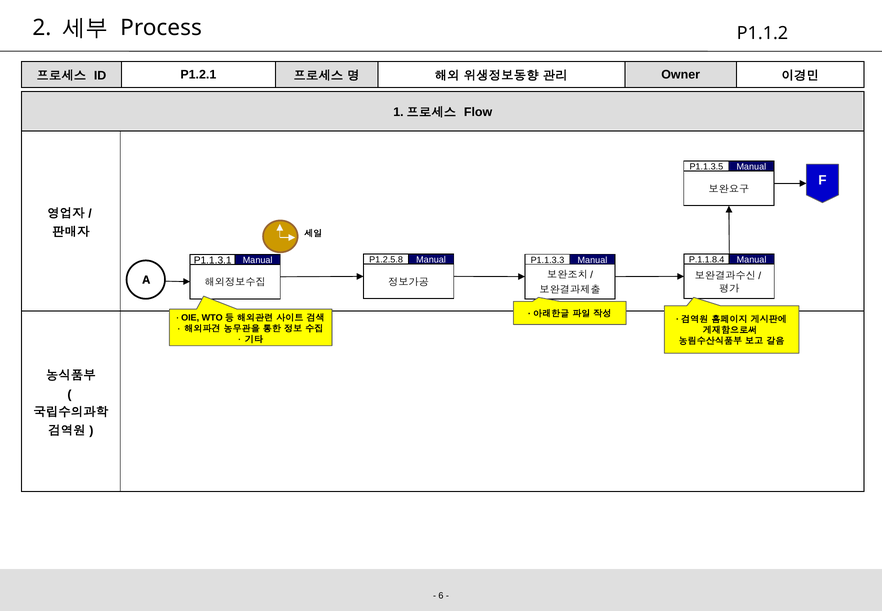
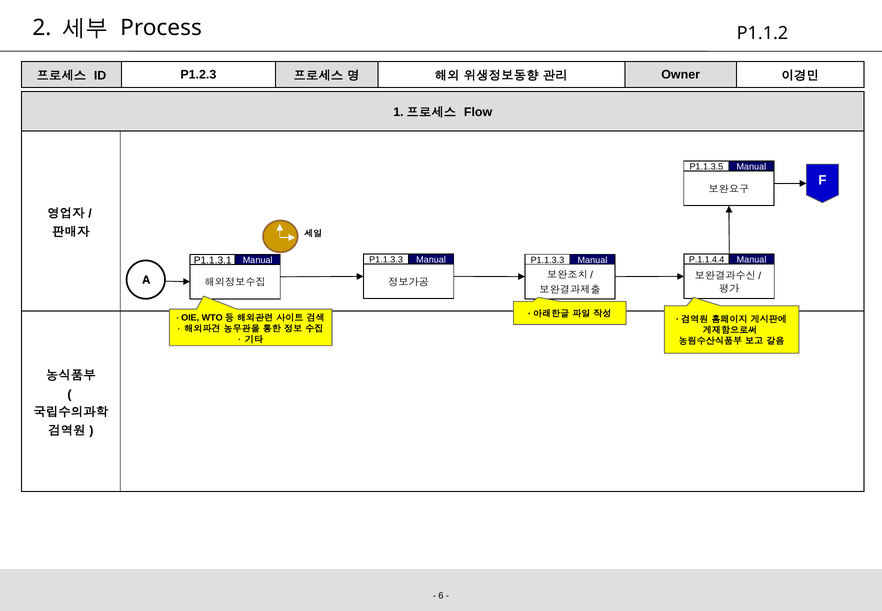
P1.2.1: P1.2.1 -> P1.2.3
P1.2.5.8 at (386, 260): P1.2.5.8 -> P1.1.3.3
P.1.1.8.4: P.1.1.8.4 -> P.1.1.4.4
